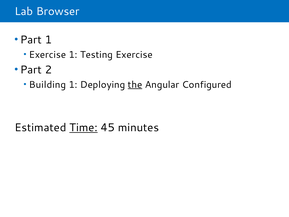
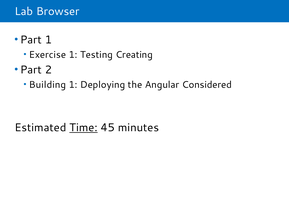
Testing Exercise: Exercise -> Creating
the underline: present -> none
Configured: Configured -> Considered
